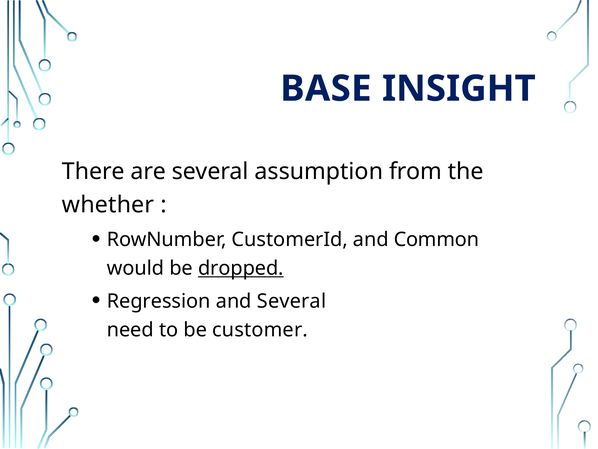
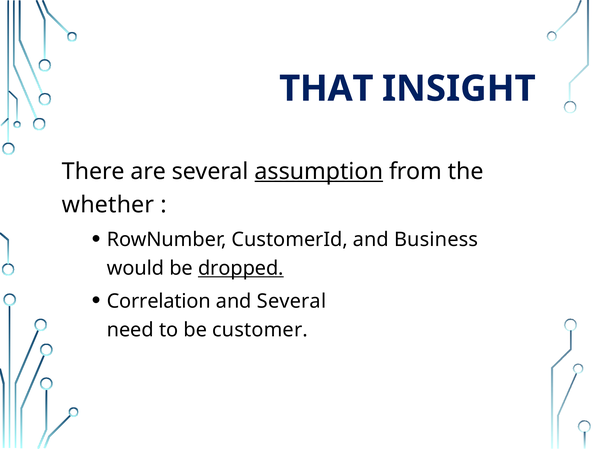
BASE: BASE -> THAT
assumption underline: none -> present
Common: Common -> Business
Regression: Regression -> Correlation
